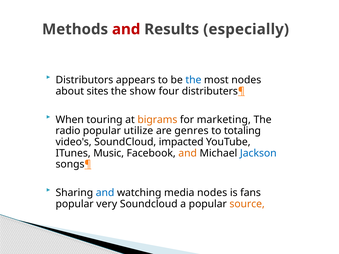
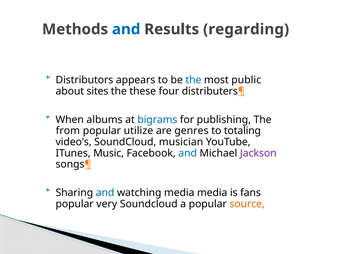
and at (126, 29) colour: red -> blue
especially: especially -> regarding
most nodes: nodes -> public
show: show -> these
touring: touring -> albums
bigrams colour: orange -> blue
marketing: marketing -> publishing
radio: radio -> from
impacted: impacted -> musician
and at (188, 153) colour: orange -> blue
Jackson colour: blue -> purple
media nodes: nodes -> media
